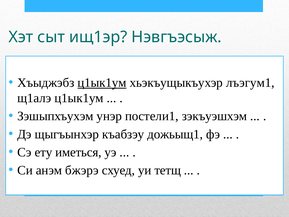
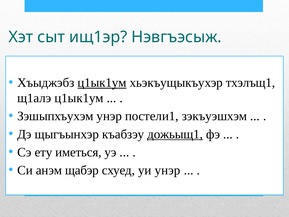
лъэгум1: лъэгум1 -> тхэлъщ1
дожьыщ1 underline: none -> present
бжэрэ: бжэрэ -> щабэр
уи тетщ: тетщ -> унэр
